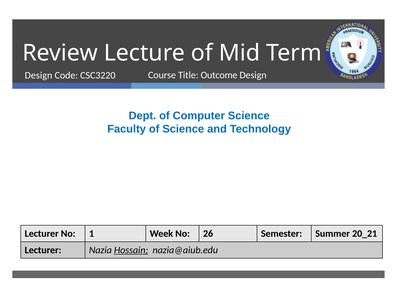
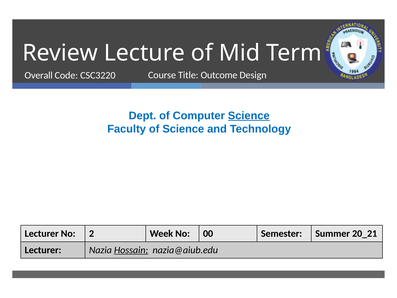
Design at (39, 75): Design -> Overall
Science at (249, 116) underline: none -> present
1: 1 -> 2
26: 26 -> 00
